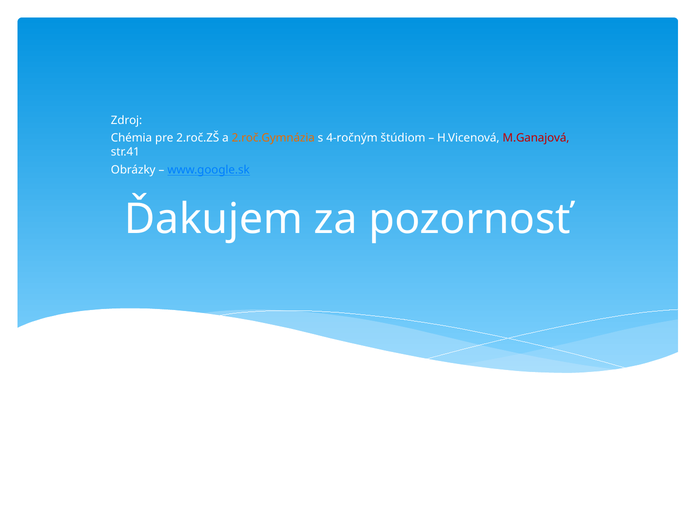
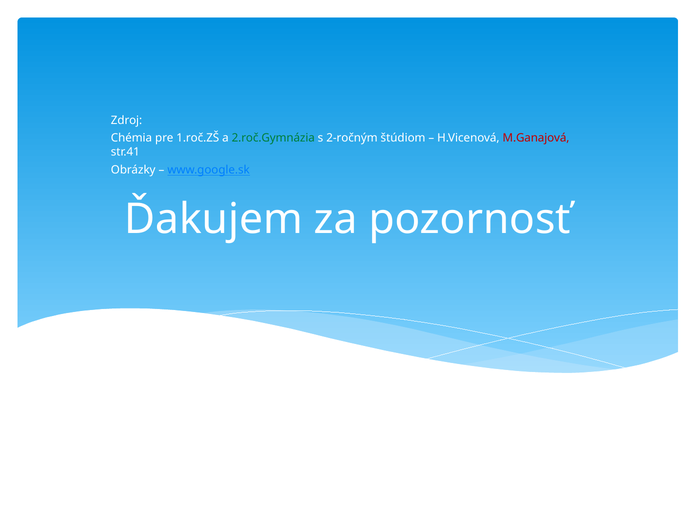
2.roč.ZŠ: 2.roč.ZŠ -> 1.roč.ZŠ
2.roč.Gymnázia colour: orange -> green
4-ročným: 4-ročným -> 2-ročným
